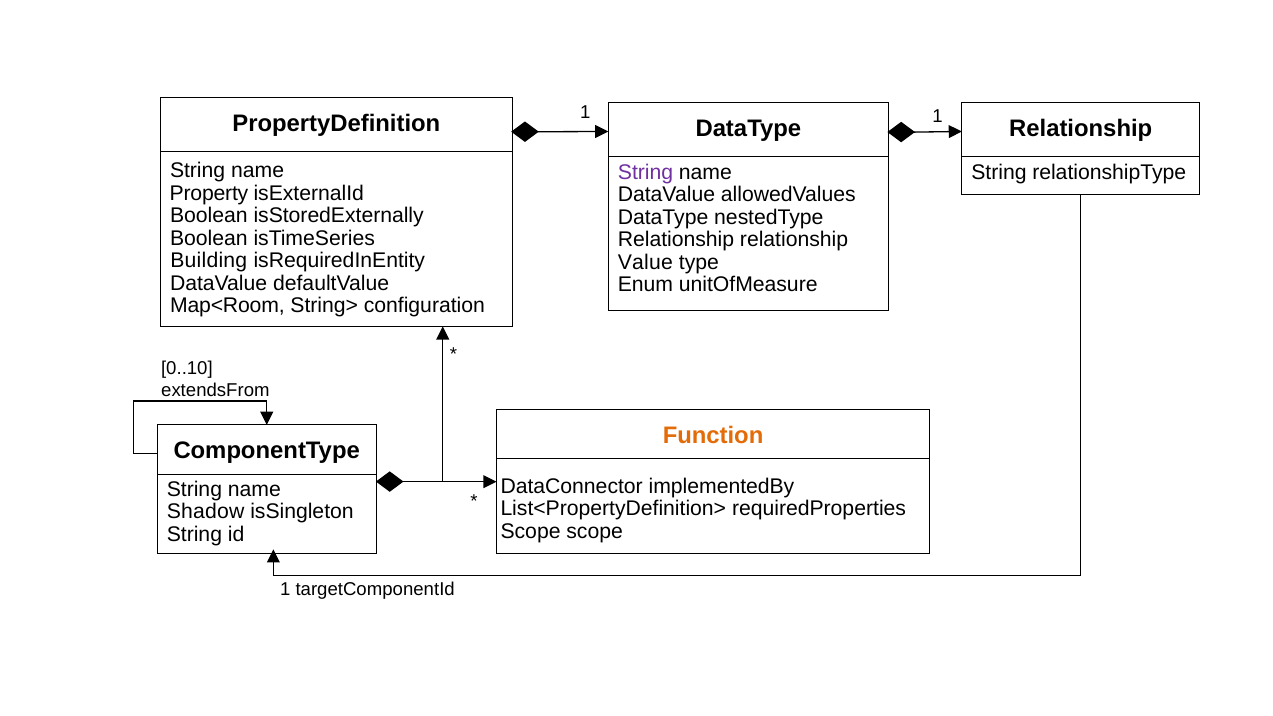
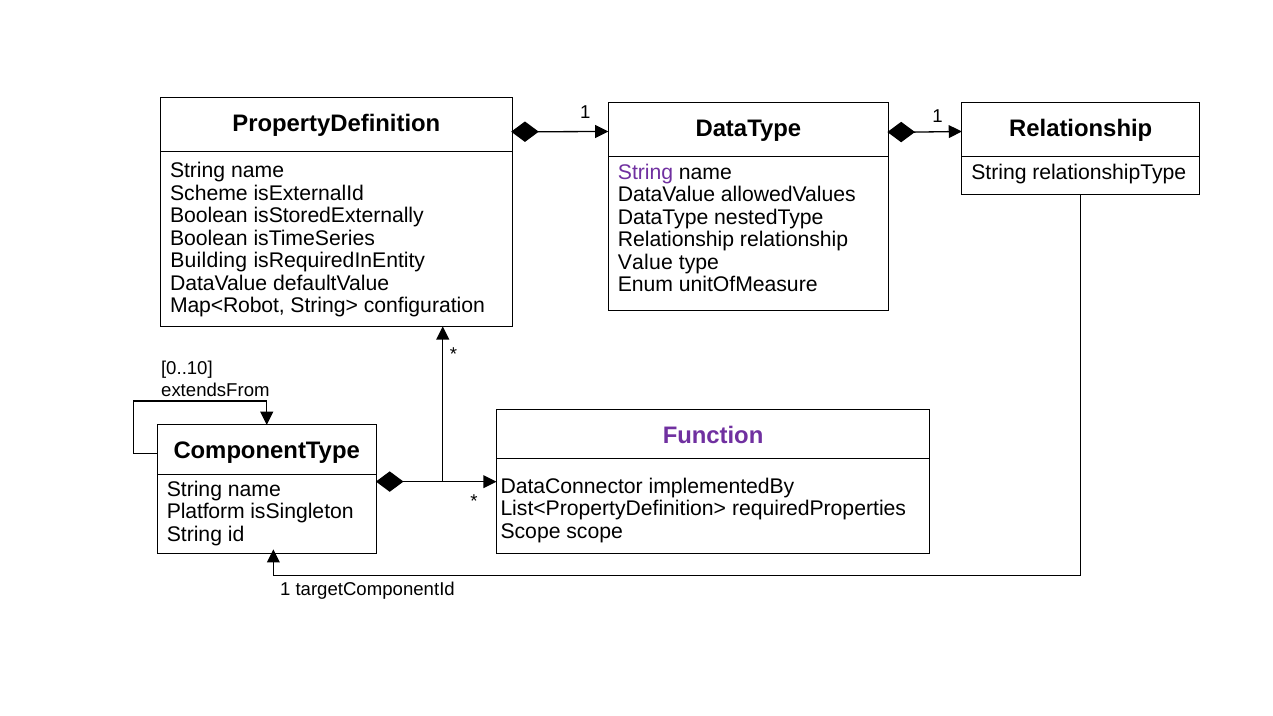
Property: Property -> Scheme
Map<Room: Map<Room -> Map<Robot
Function colour: orange -> purple
Shadow: Shadow -> Platform
